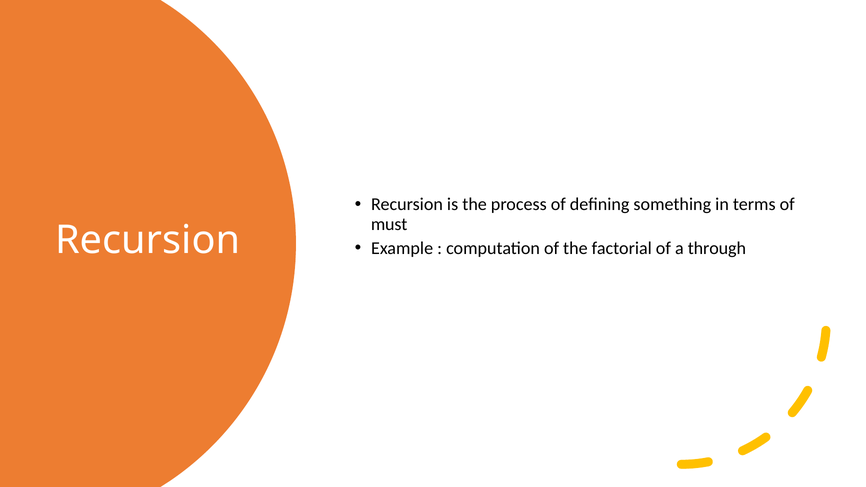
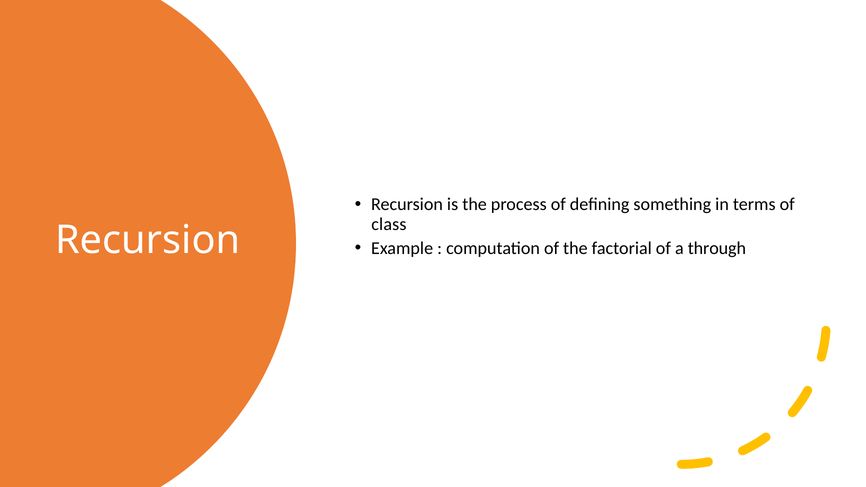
must: must -> class
